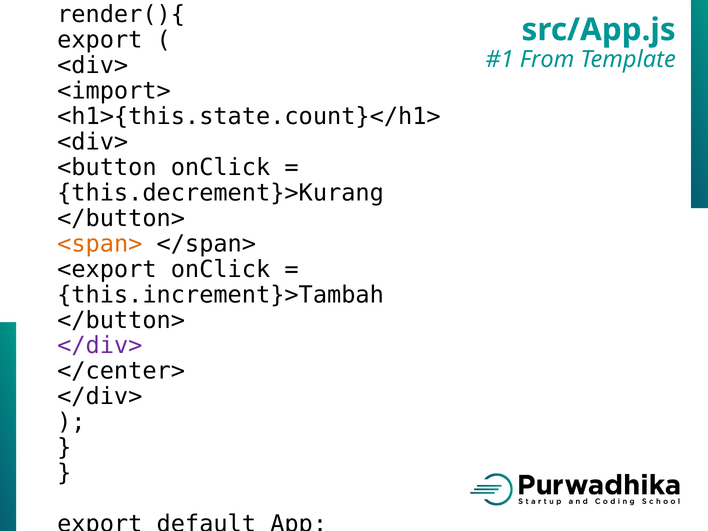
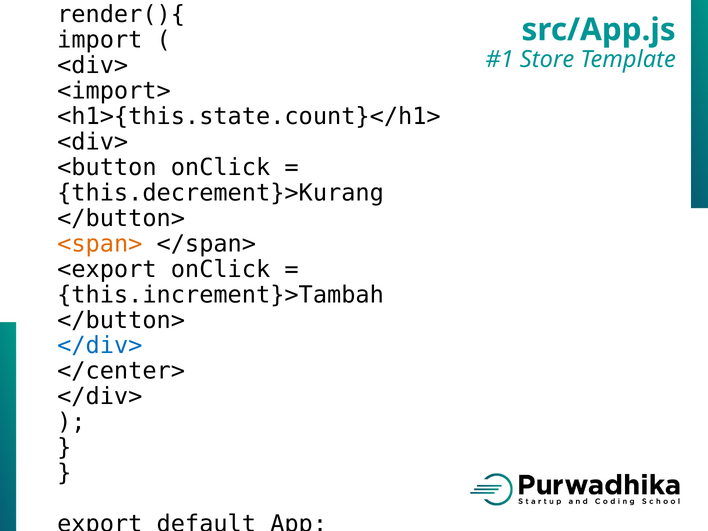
export at (100, 40): export -> import
From: From -> Store
</div> at (100, 346) colour: purple -> blue
